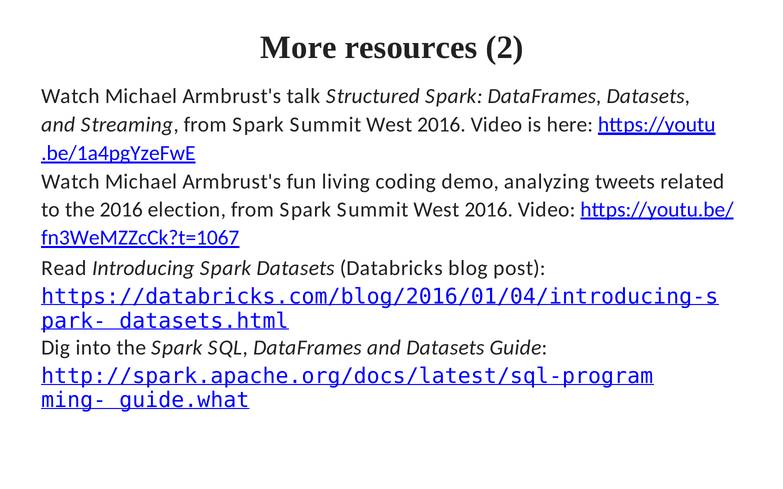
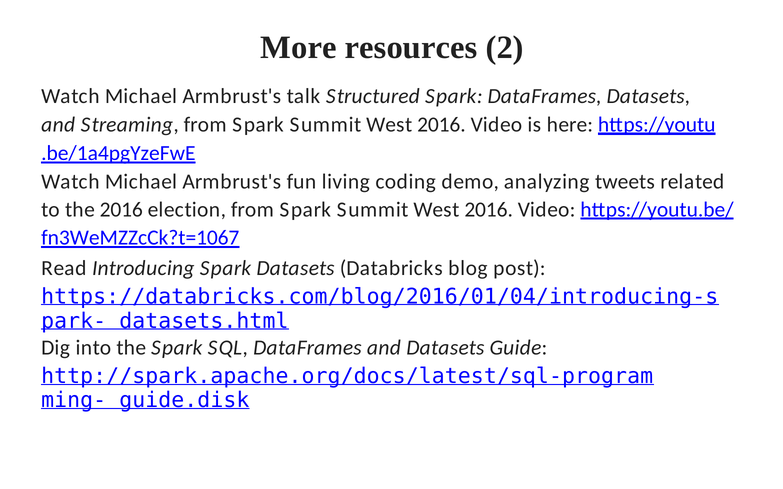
guide.what: guide.what -> guide.disk
